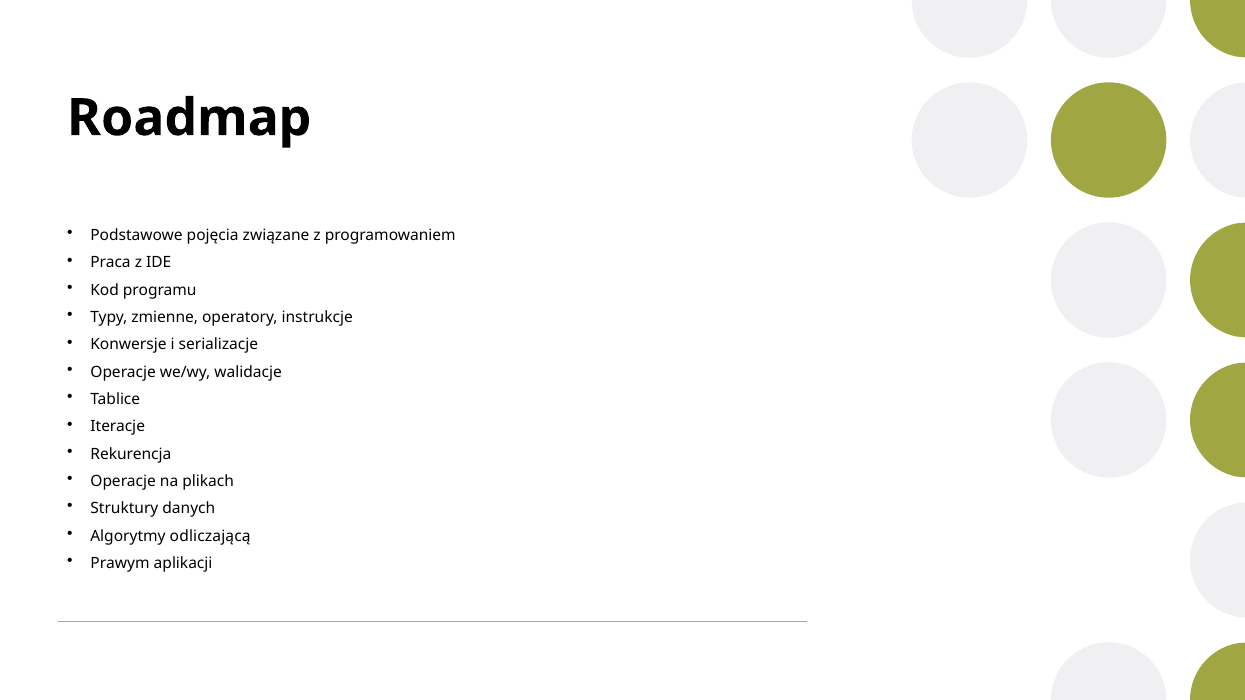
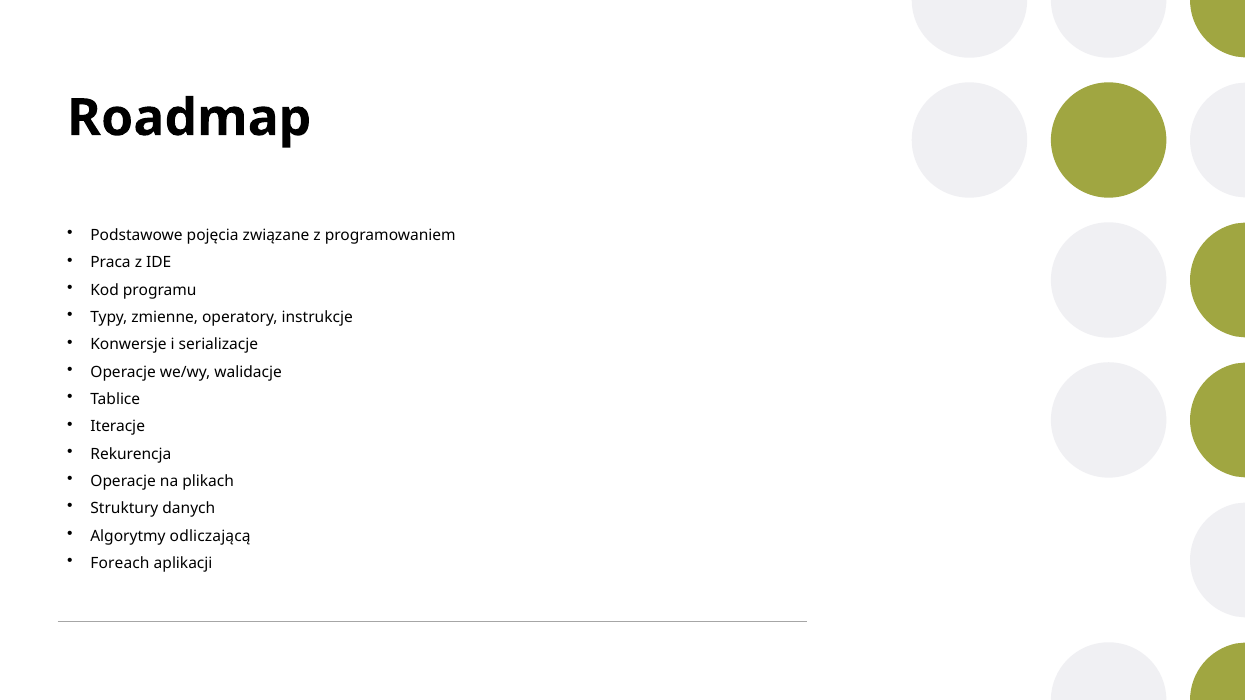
Prawym: Prawym -> Foreach
